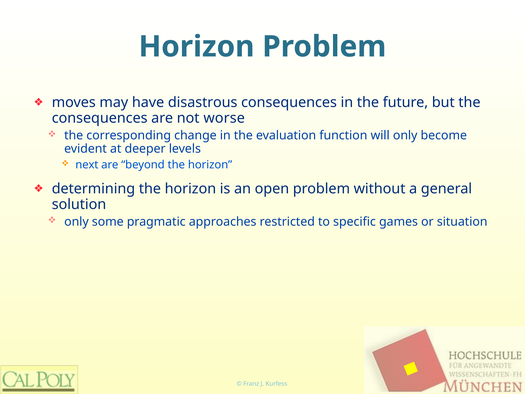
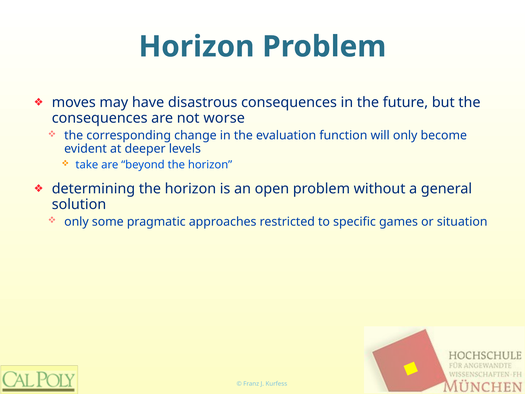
next: next -> take
